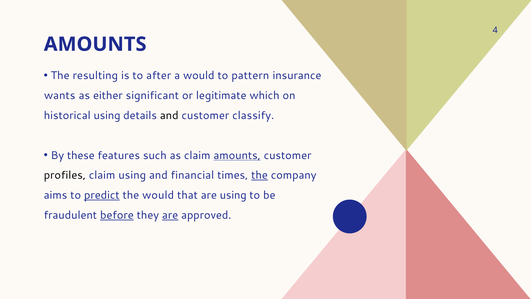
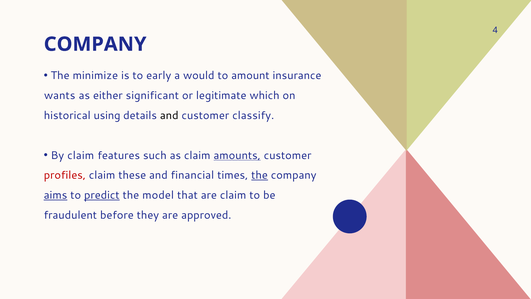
AMOUNTS at (95, 44): AMOUNTS -> COMPANY
resulting: resulting -> minimize
after: after -> early
pattern: pattern -> amount
By these: these -> claim
profiles colour: black -> red
claim using: using -> these
aims underline: none -> present
the would: would -> model
are using: using -> claim
before underline: present -> none
are at (170, 215) underline: present -> none
